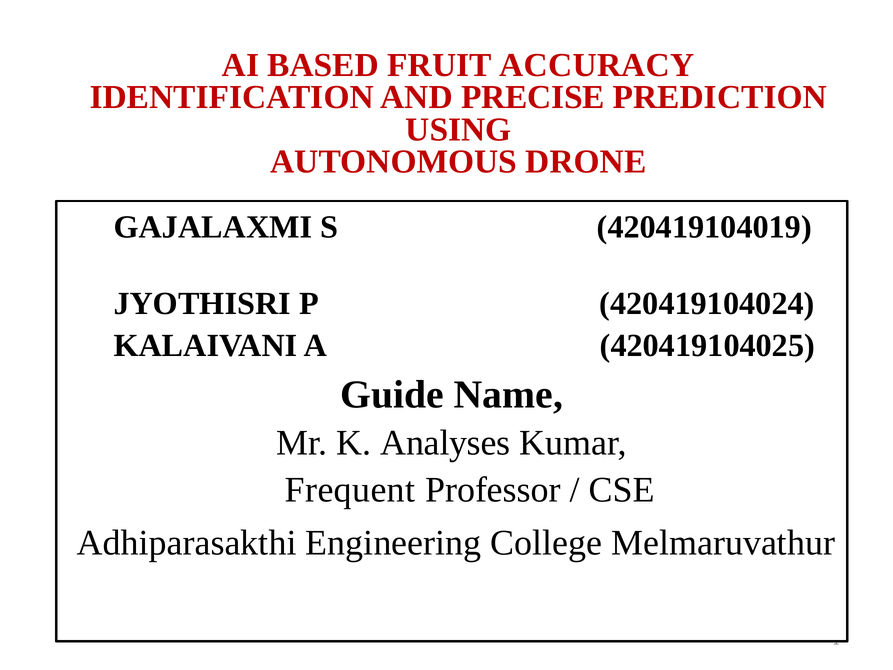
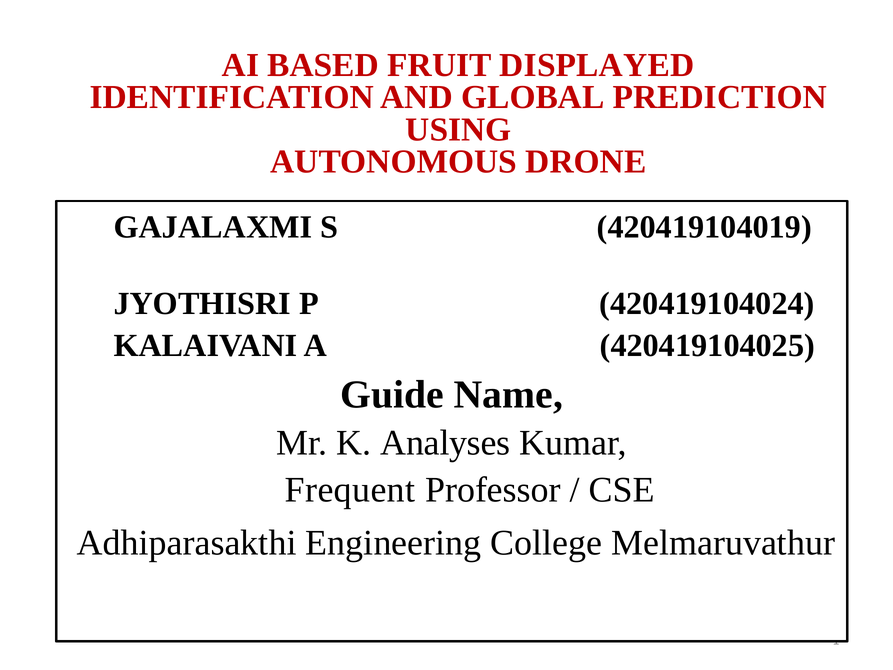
ACCURACY: ACCURACY -> DISPLAYED
PRECISE: PRECISE -> GLOBAL
